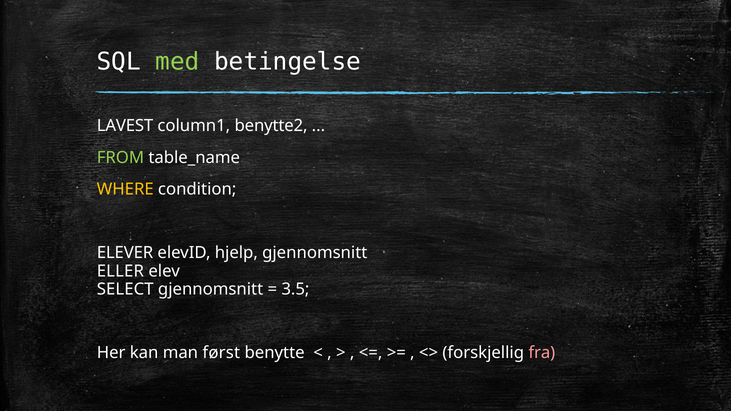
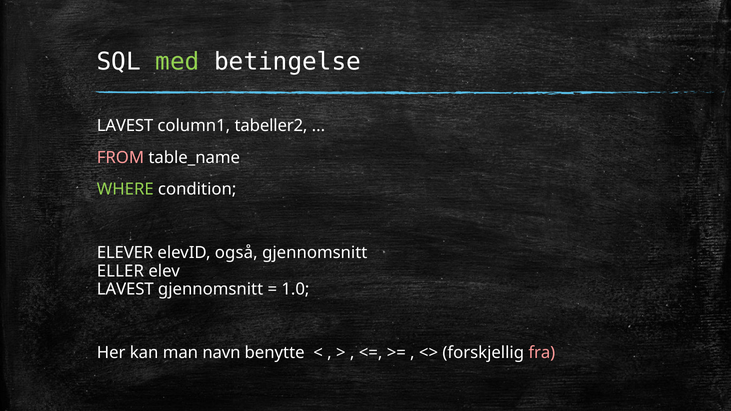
benytte2: benytte2 -> tabeller2
FROM colour: light green -> pink
WHERE colour: yellow -> light green
hjelp: hjelp -> også
SELECT at (125, 289): SELECT -> LAVEST
3.5: 3.5 -> 1.0
først: først -> navn
